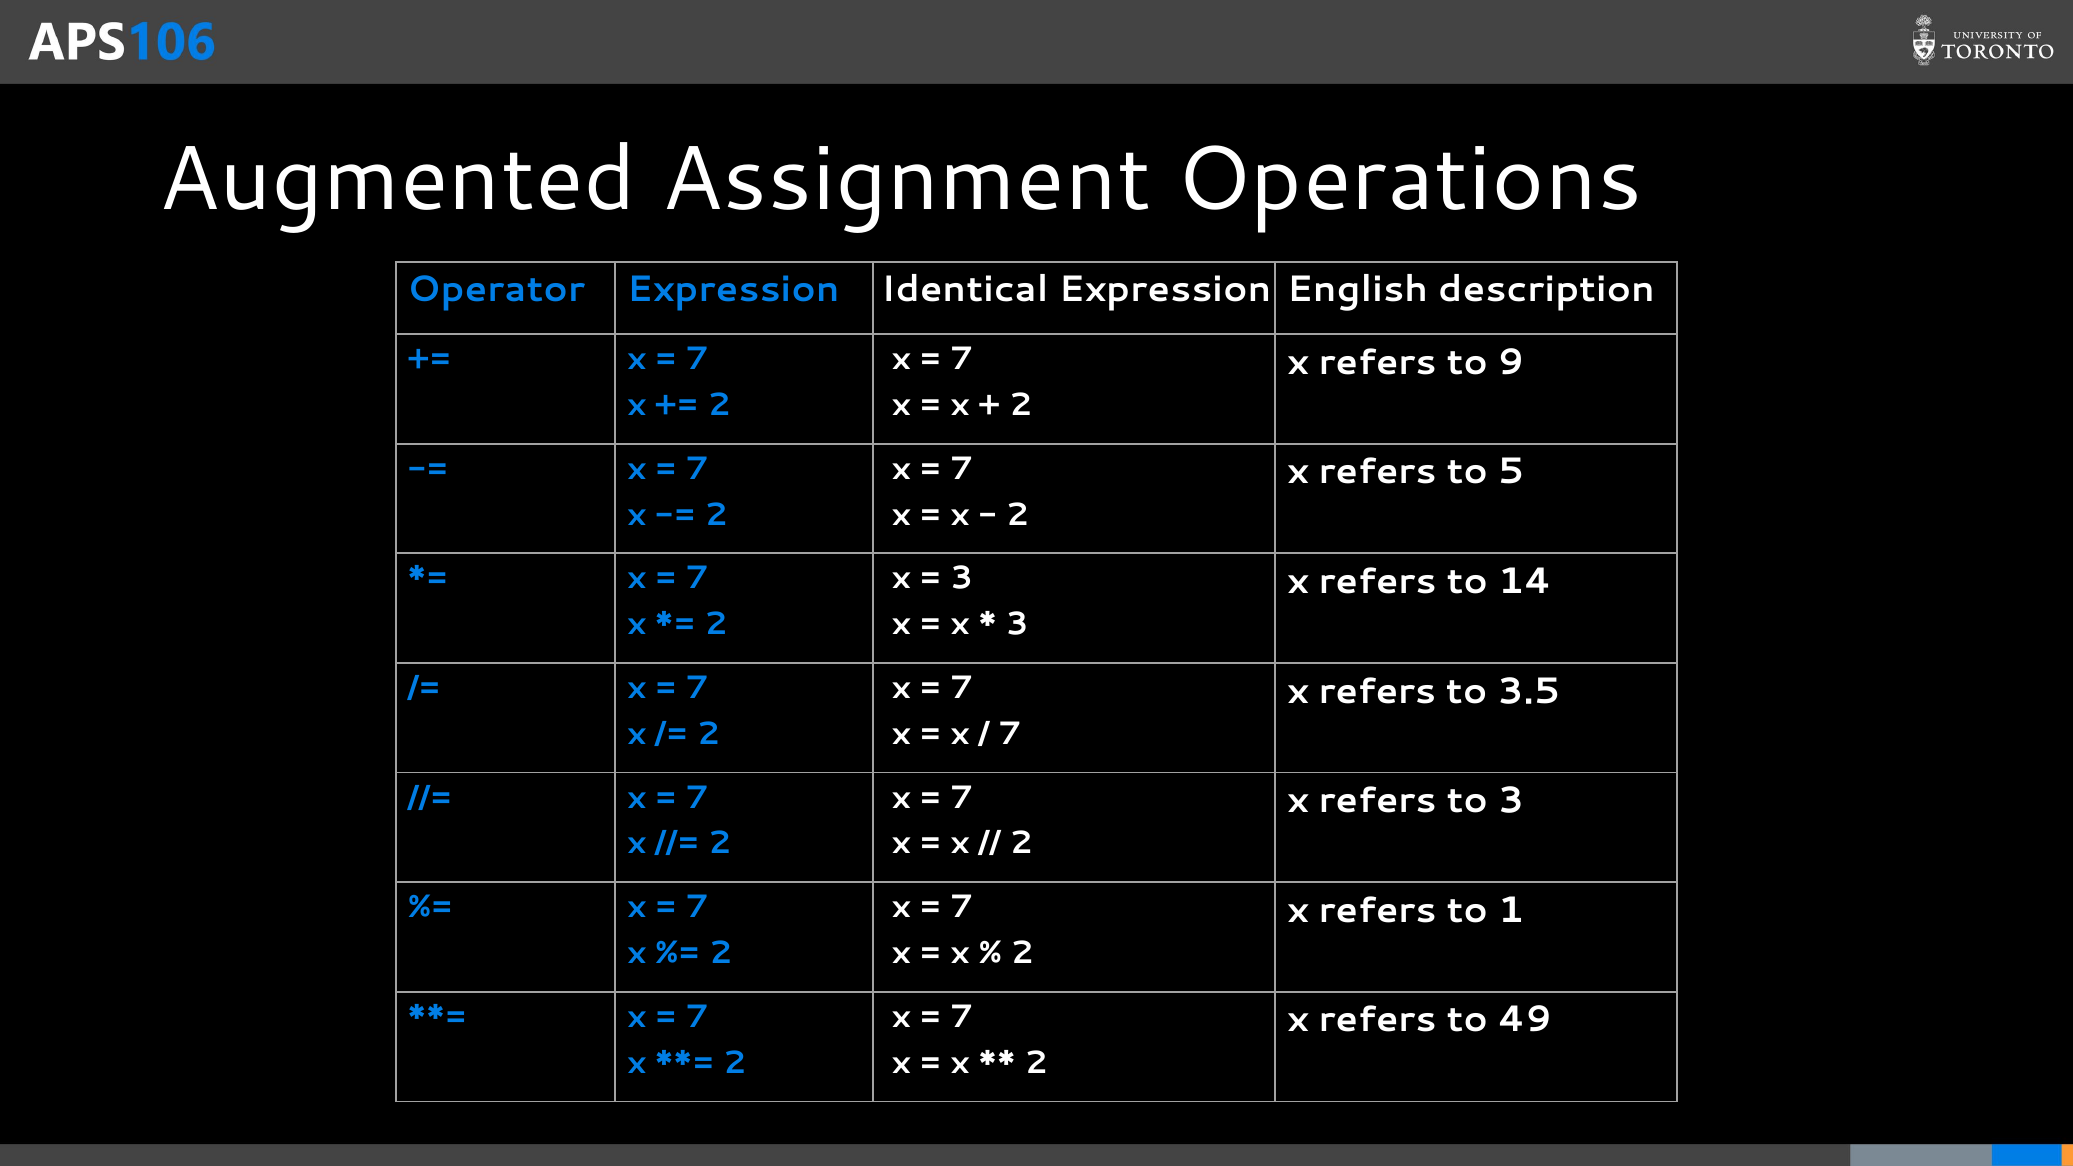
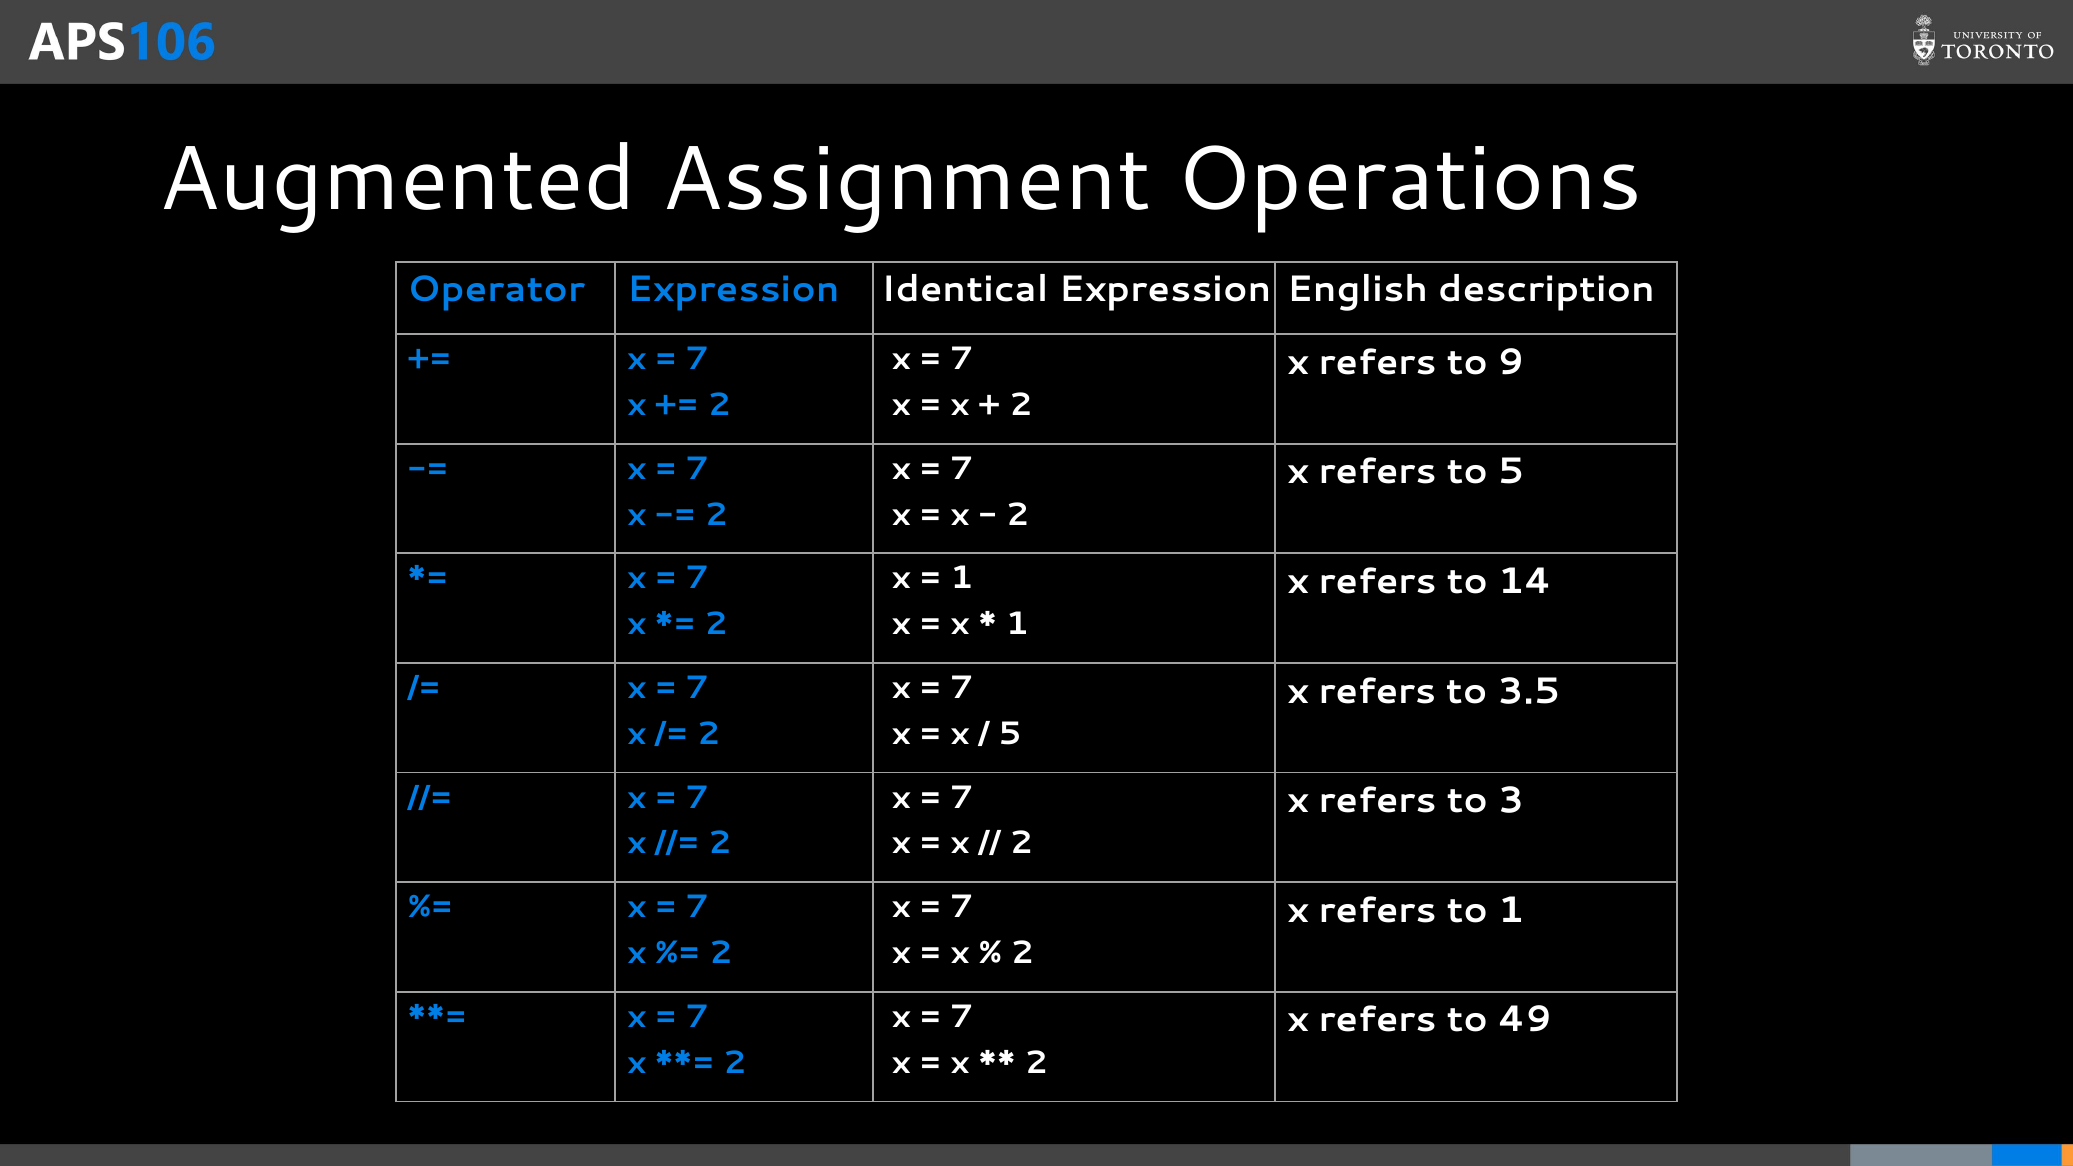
3 at (962, 578): 3 -> 1
3 at (1017, 624): 3 -> 1
7 at (1010, 734): 7 -> 5
